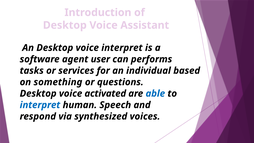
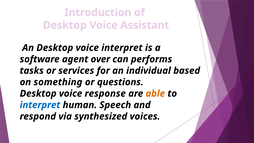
user: user -> over
activated: activated -> response
able colour: blue -> orange
